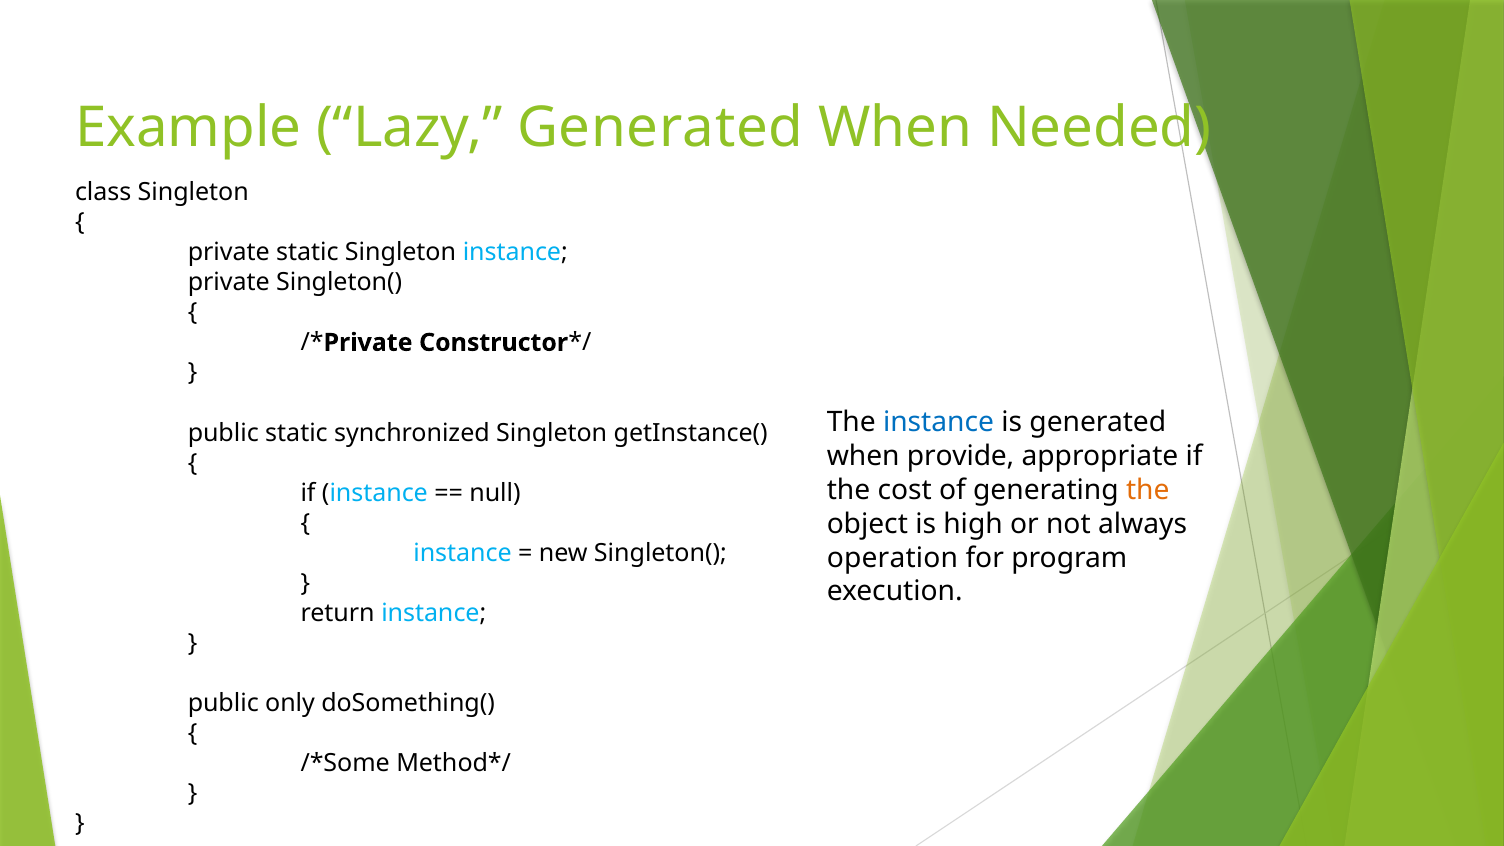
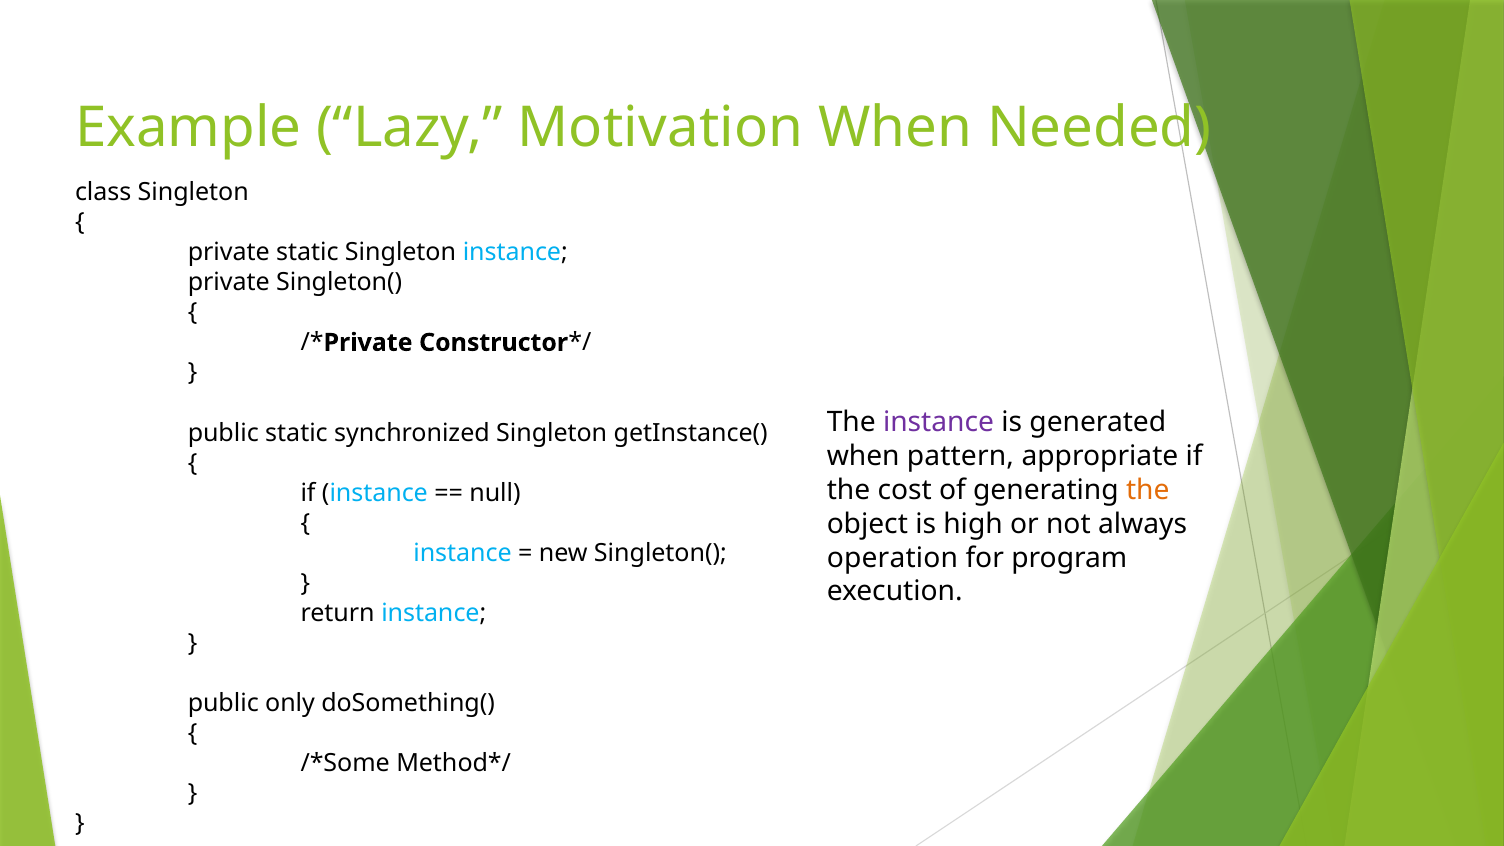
Lazy Generated: Generated -> Motivation
instance at (938, 422) colour: blue -> purple
provide: provide -> pattern
